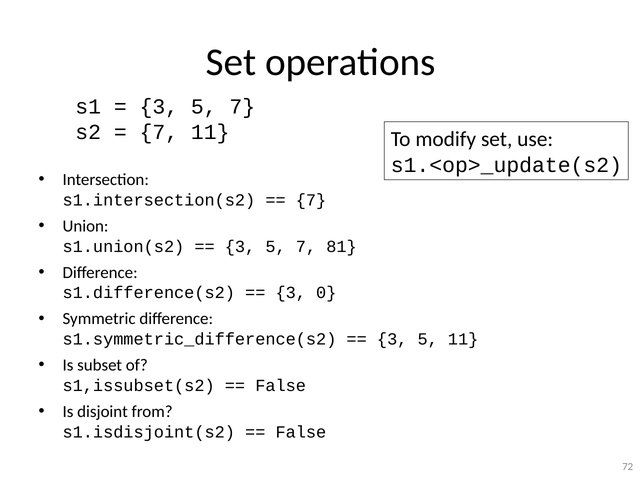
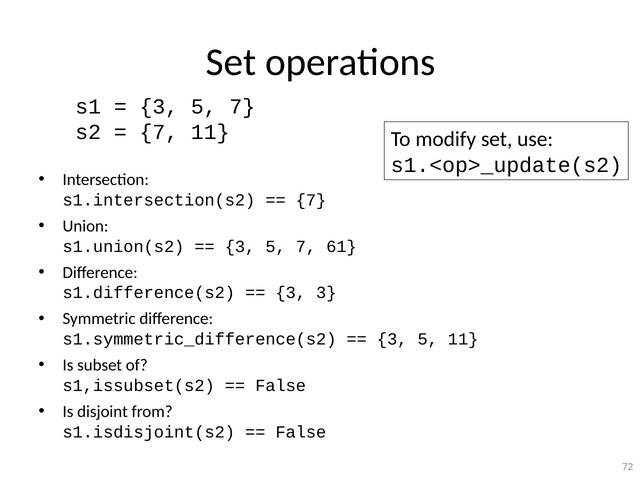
81: 81 -> 61
3 0: 0 -> 3
